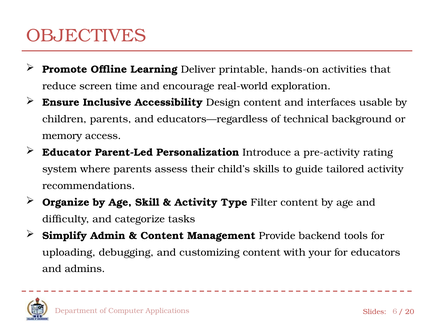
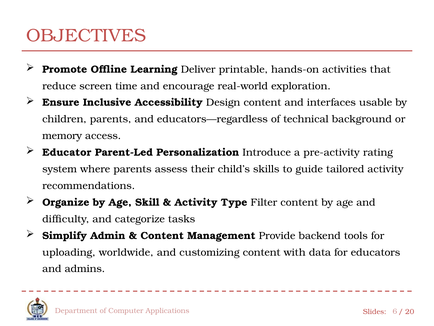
debugging: debugging -> worldwide
your: your -> data
